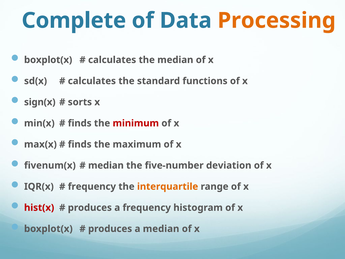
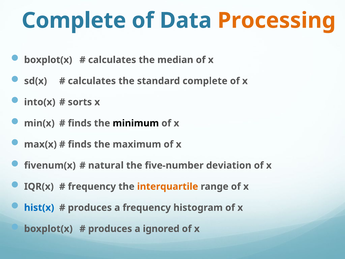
standard functions: functions -> complete
sign(x: sign(x -> into(x
minimum colour: red -> black
median at (106, 165): median -> natural
hist(x colour: red -> blue
a median: median -> ignored
